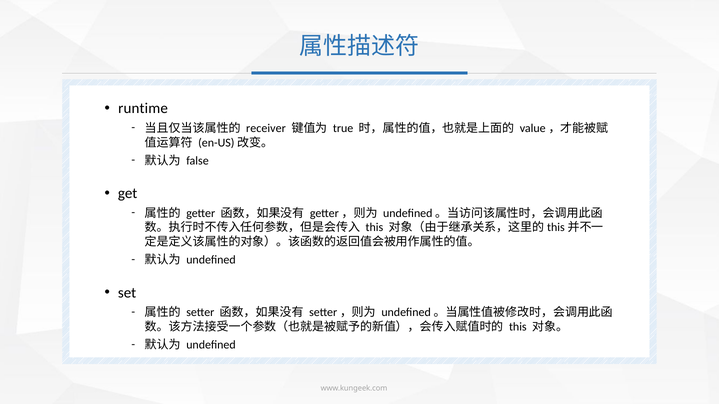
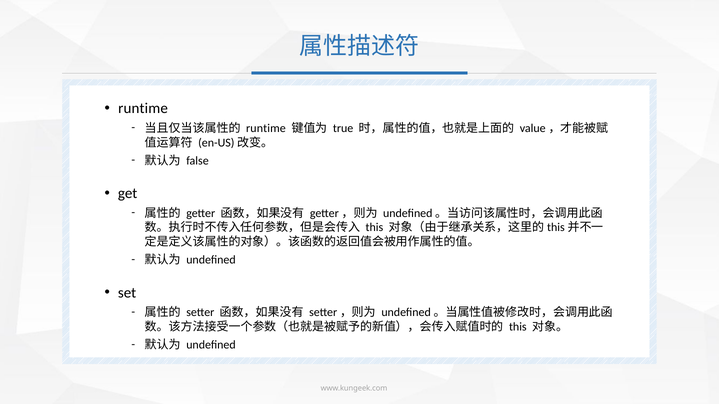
receiver at (266, 128): receiver -> runtime
